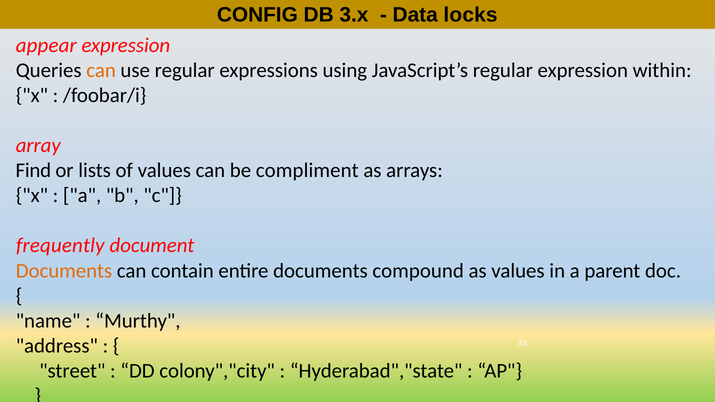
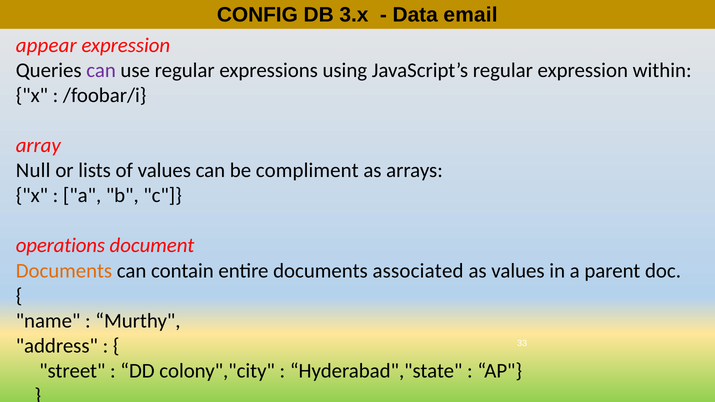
locks: locks -> email
can at (101, 70) colour: orange -> purple
Find: Find -> Null
frequently: frequently -> operations
compound: compound -> associated
